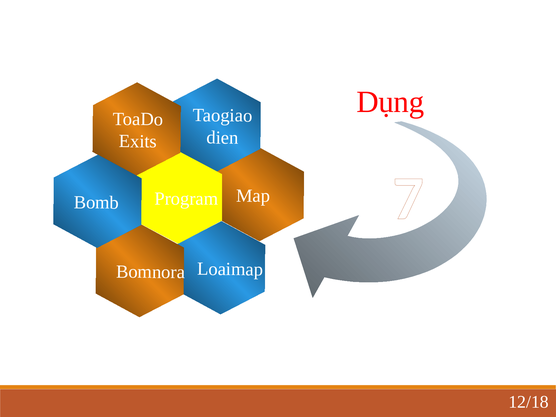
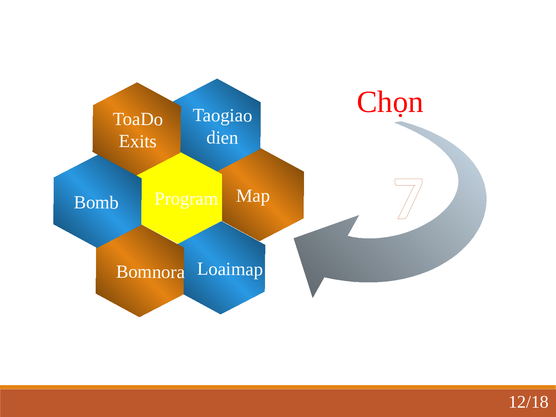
Dụng: Dụng -> Chọn
